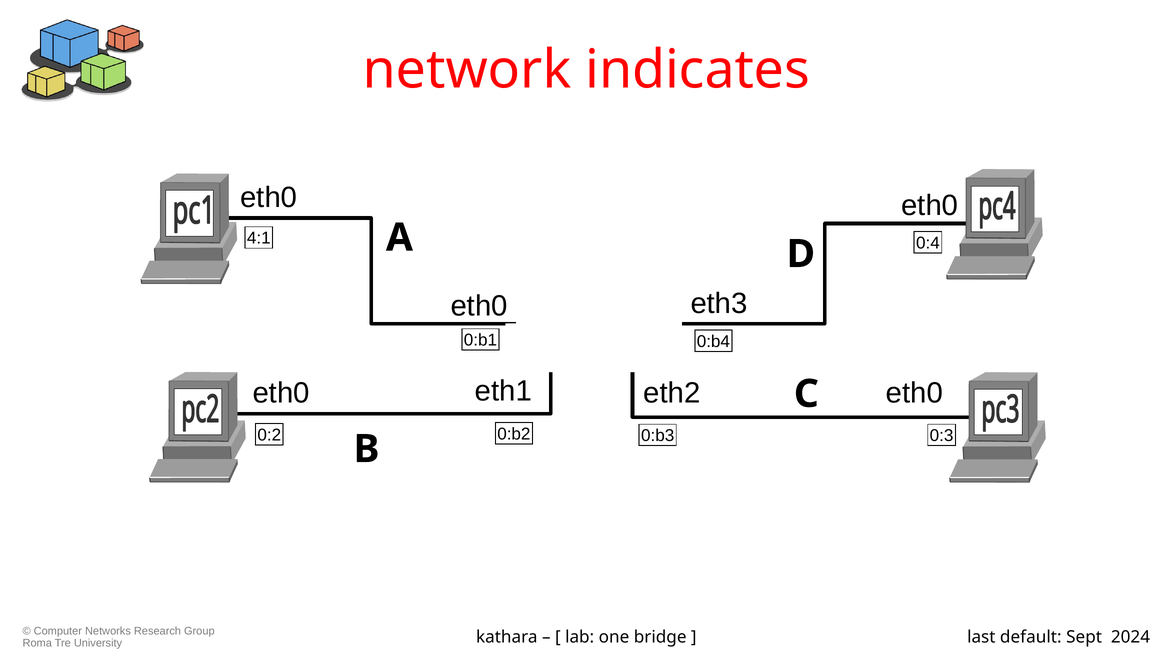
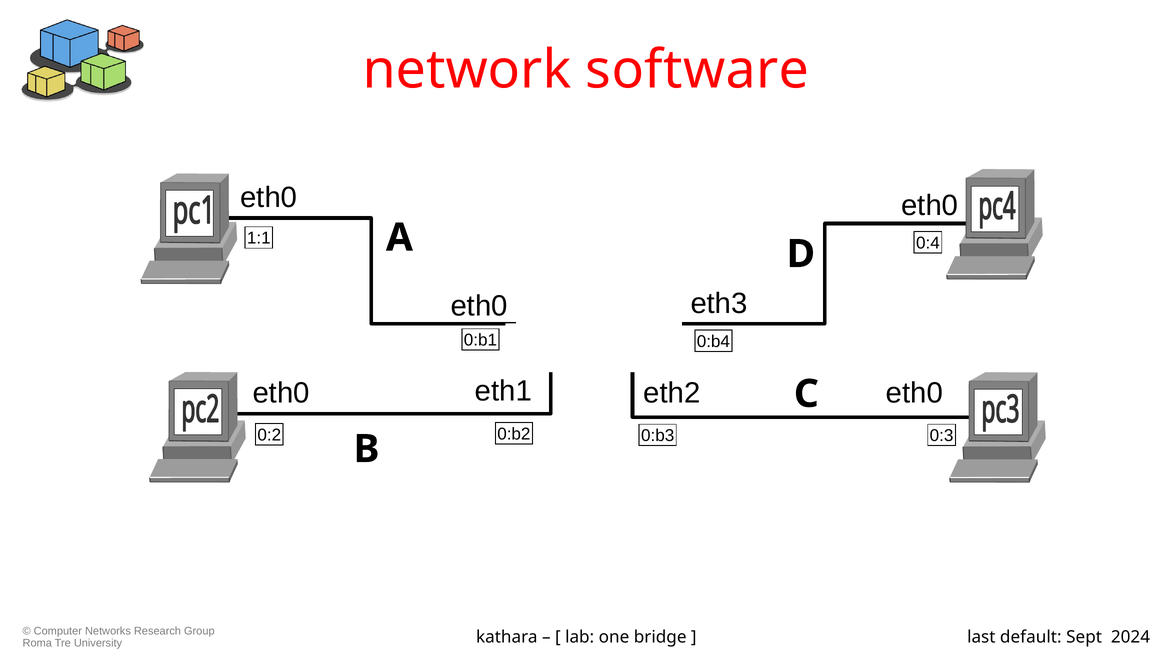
indicates: indicates -> software
4:1: 4:1 -> 1:1
